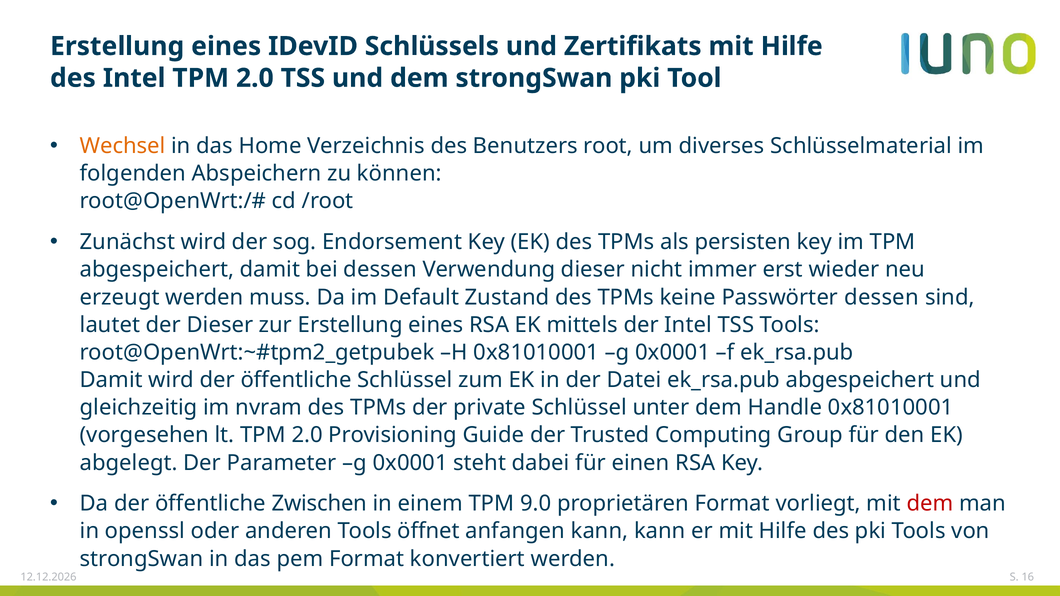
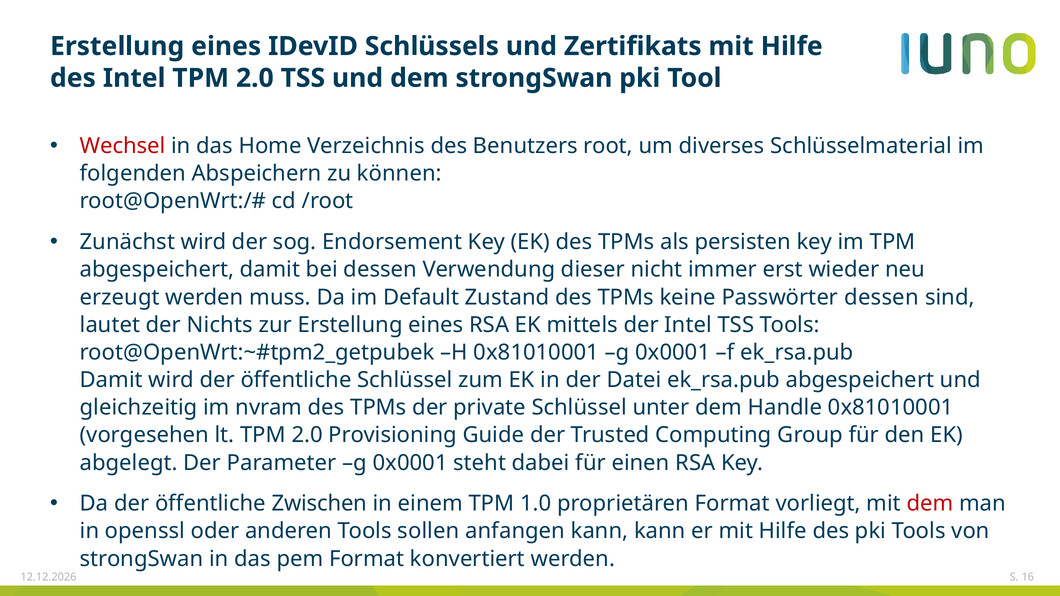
Wechsel colour: orange -> red
der Dieser: Dieser -> Nichts
9.0: 9.0 -> 1.0
öffnet: öffnet -> sollen
